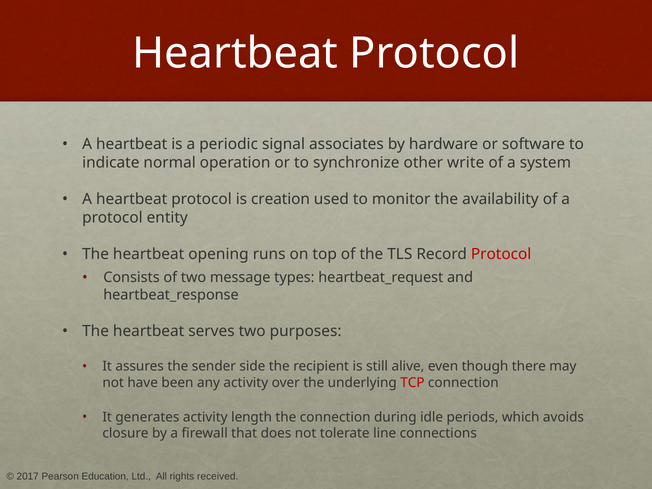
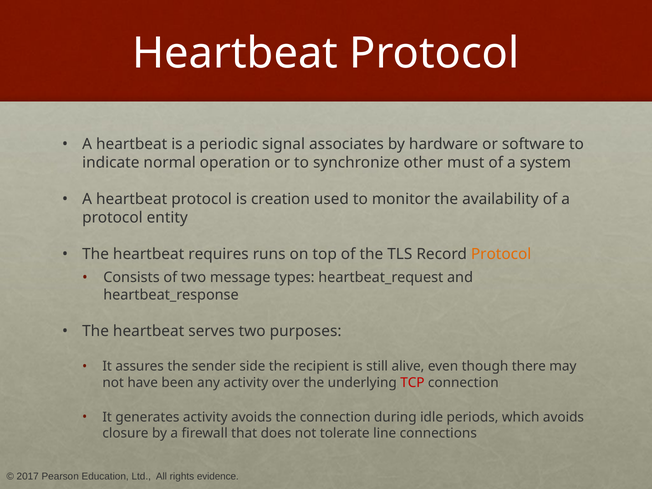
write: write -> must
opening: opening -> requires
Protocol at (501, 254) colour: red -> orange
activity length: length -> avoids
received: received -> evidence
